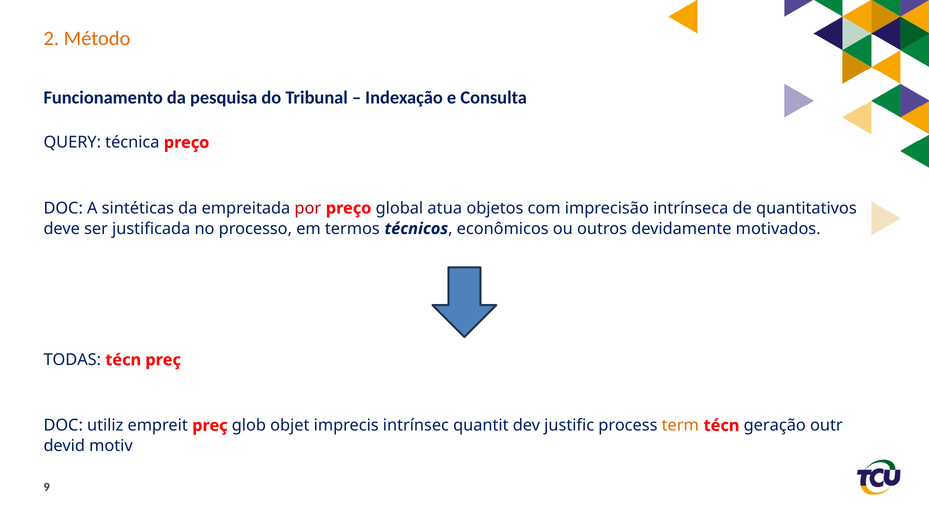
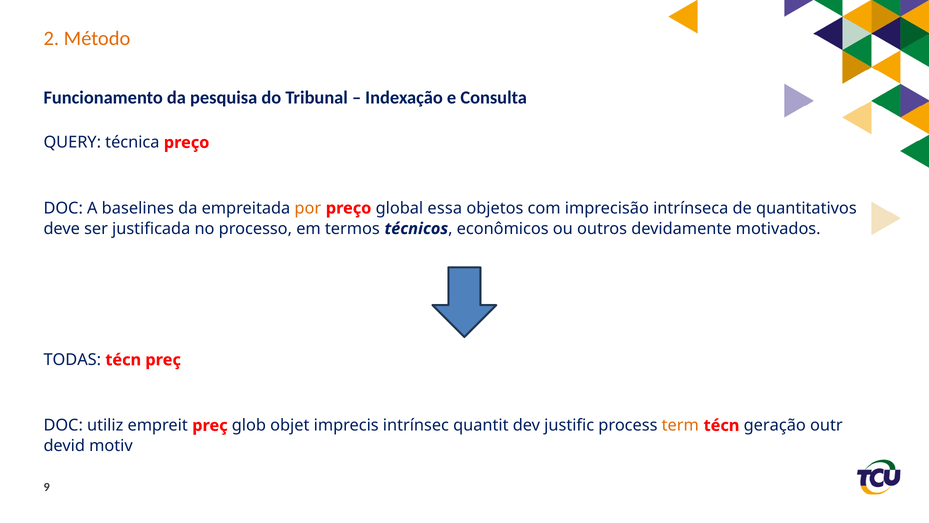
sintéticas: sintéticas -> baselines
por colour: red -> orange
atua: atua -> essa
